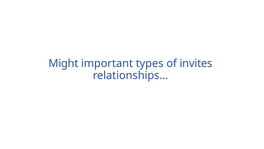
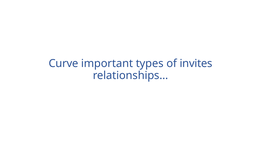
Might: Might -> Curve
